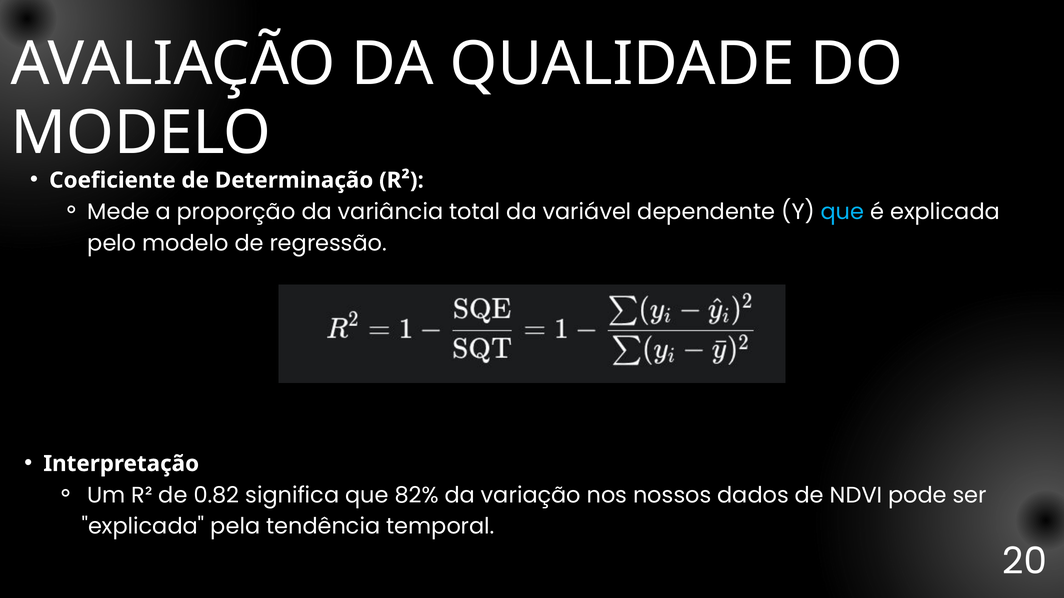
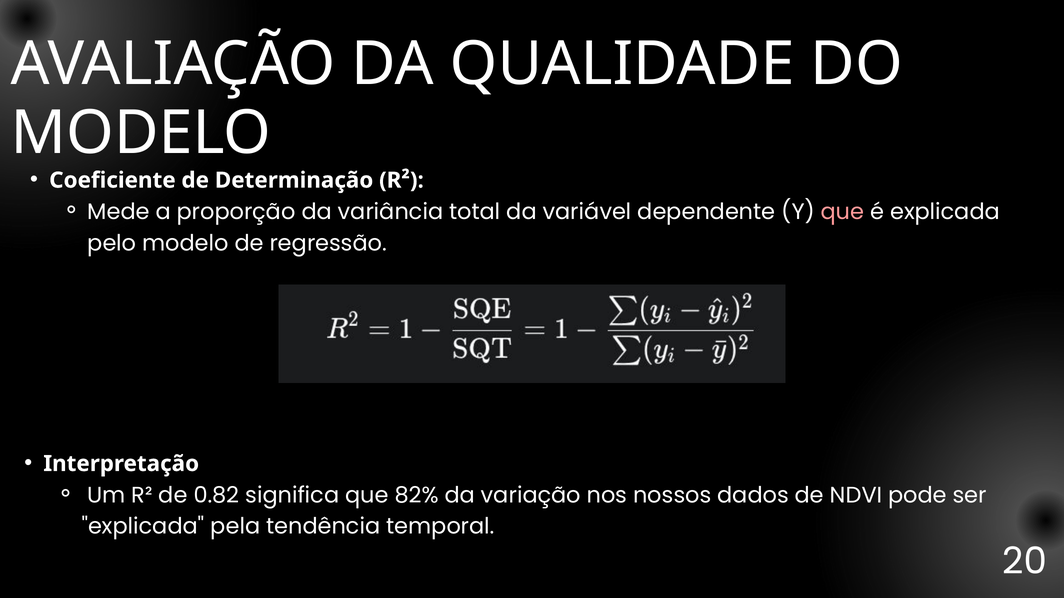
que at (843, 212) colour: light blue -> pink
